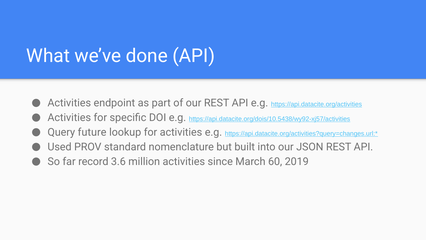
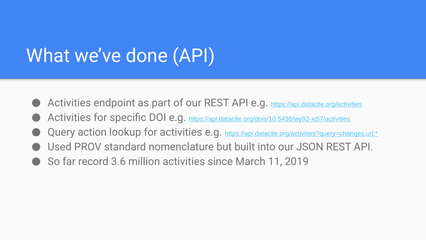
future: future -> action
60: 60 -> 11
